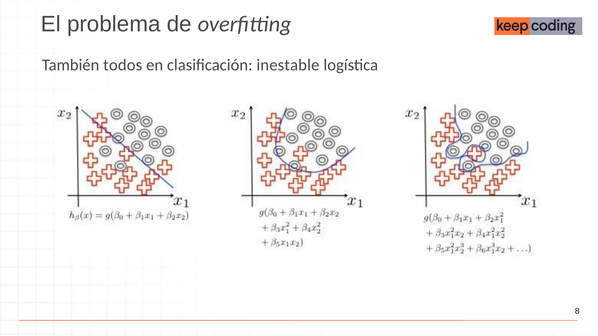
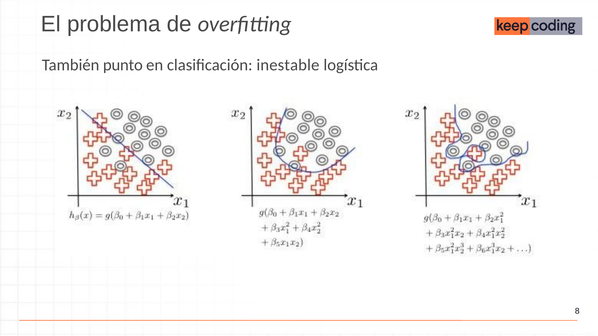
todos: todos -> punto
